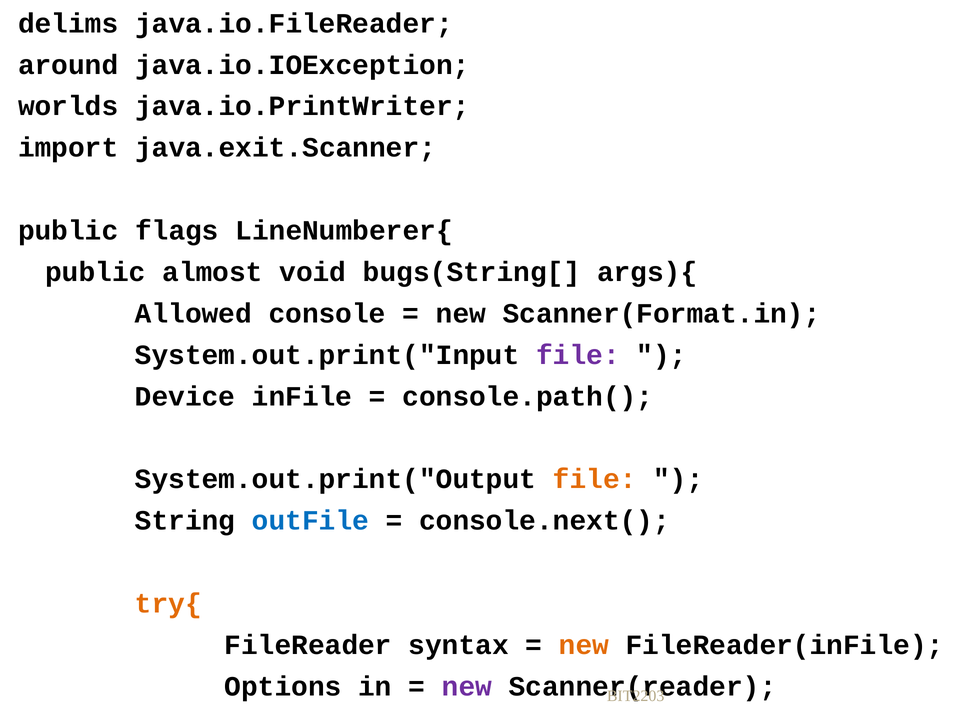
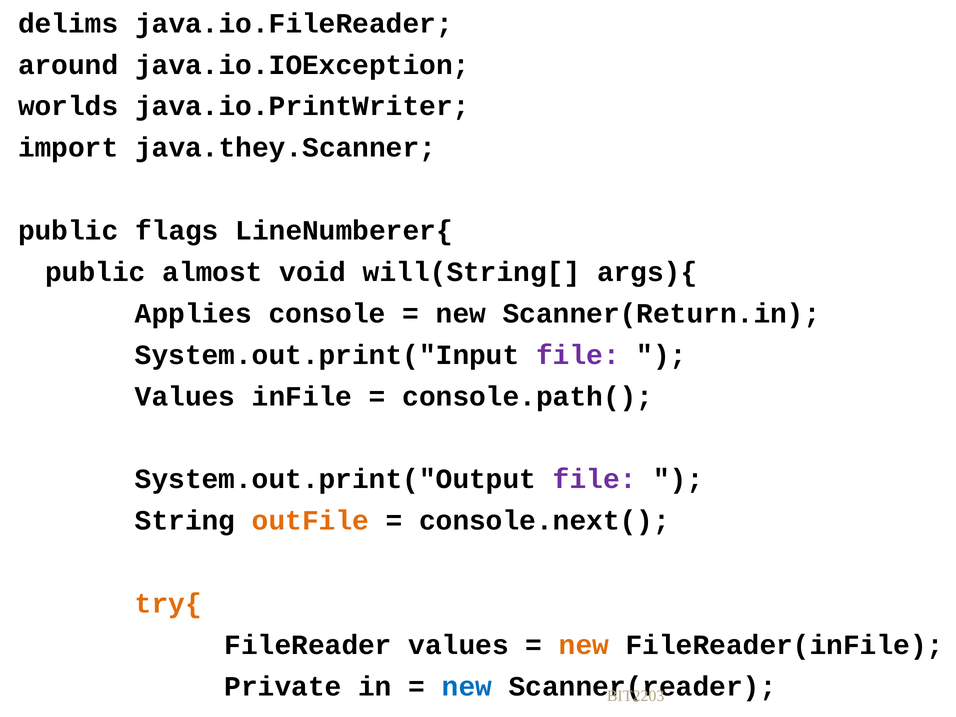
java.exit.Scanner: java.exit.Scanner -> java.they.Scanner
bugs(String[: bugs(String[ -> will(String[
Allowed: Allowed -> Applies
Scanner(Format.in: Scanner(Format.in -> Scanner(Return.in
Device at (185, 396): Device -> Values
file at (595, 479) colour: orange -> purple
outFile colour: blue -> orange
FileReader syntax: syntax -> values
Options: Options -> Private
new at (467, 686) colour: purple -> blue
